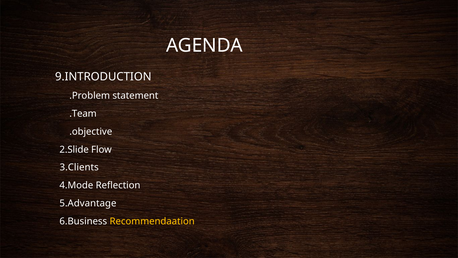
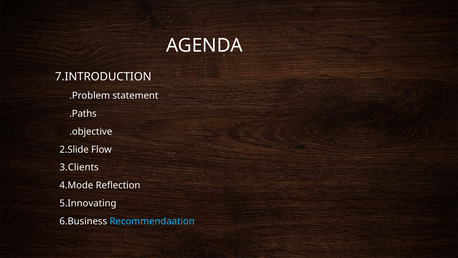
9.INTRODUCTION: 9.INTRODUCTION -> 7.INTRODUCTION
.Team: .Team -> .Paths
5.Advantage: 5.Advantage -> 5.Innovating
Recommendaation colour: yellow -> light blue
